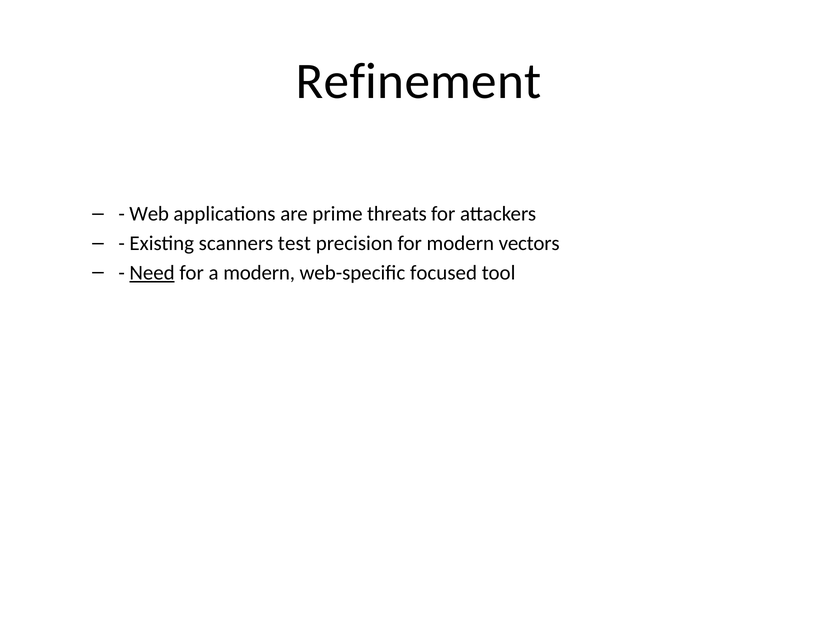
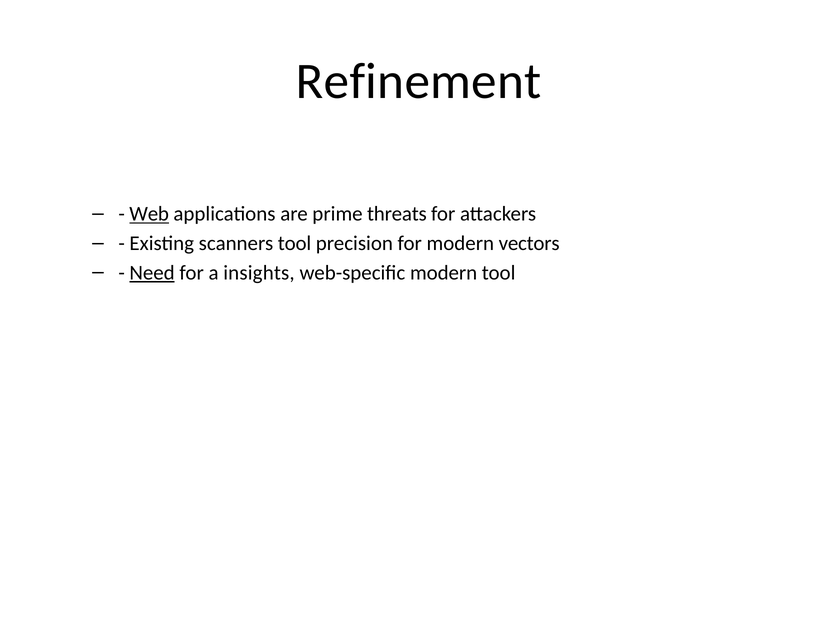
Web underline: none -> present
scanners test: test -> tool
a modern: modern -> insights
web-specific focused: focused -> modern
